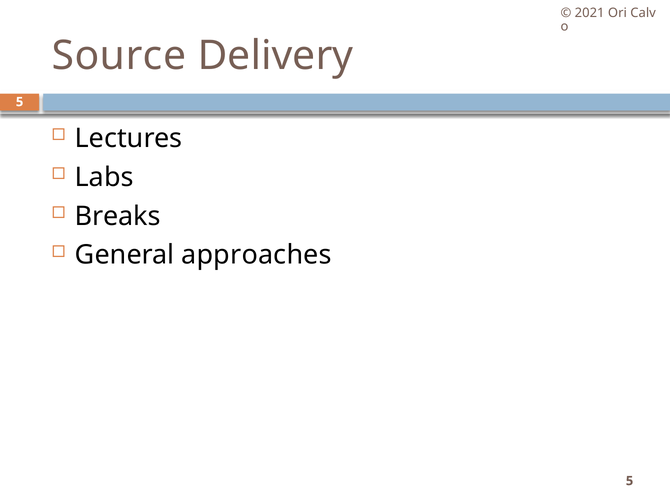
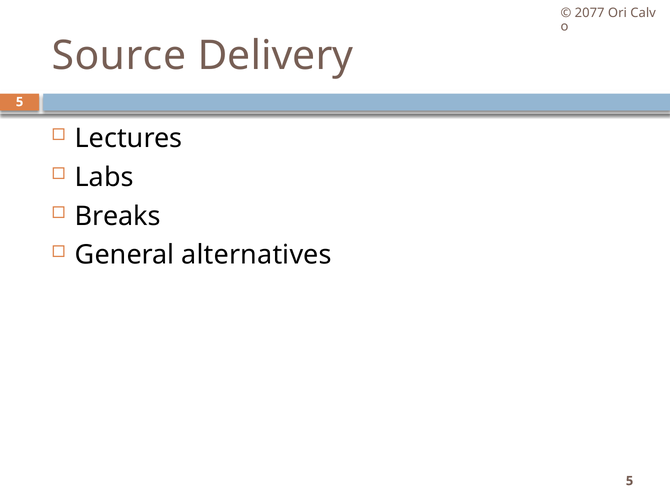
2021: 2021 -> 2077
approaches: approaches -> alternatives
